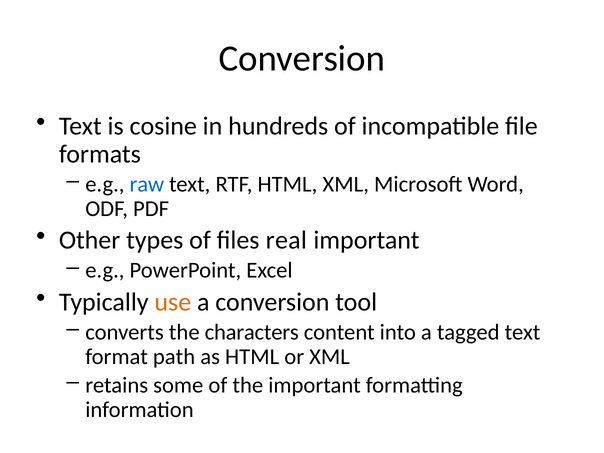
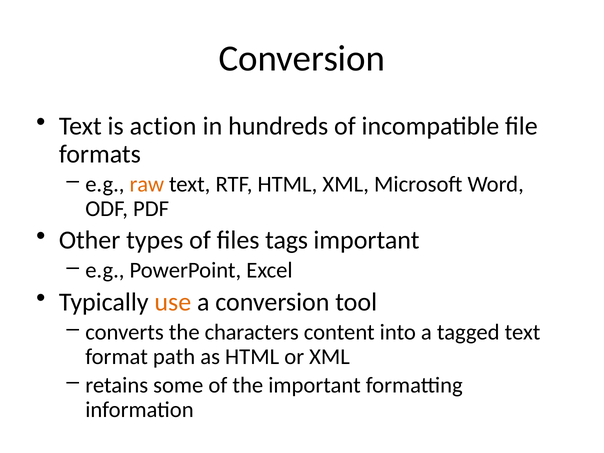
cosine: cosine -> action
raw colour: blue -> orange
real: real -> tags
